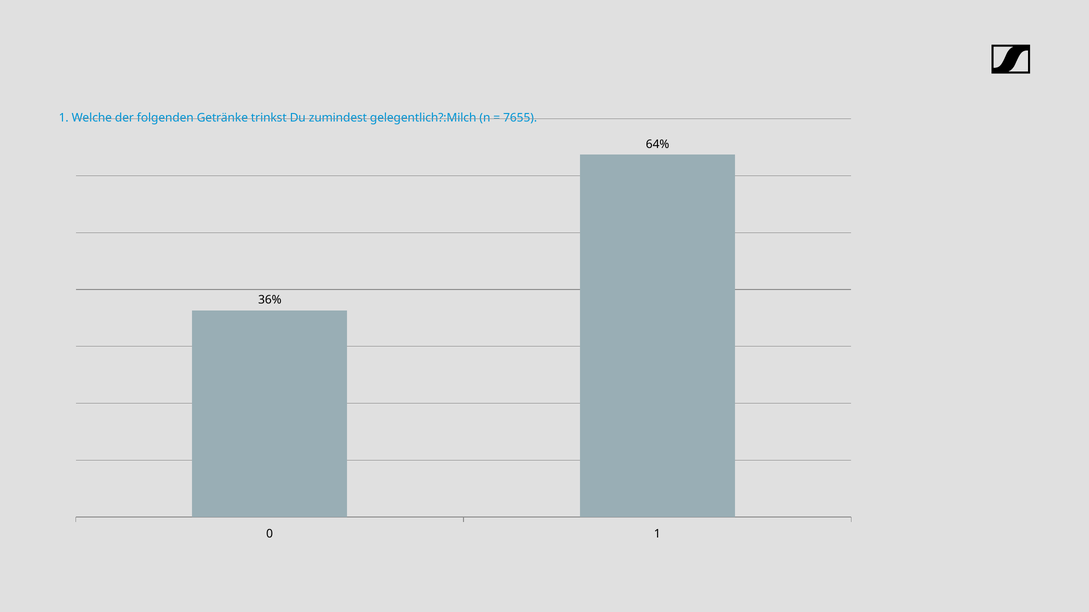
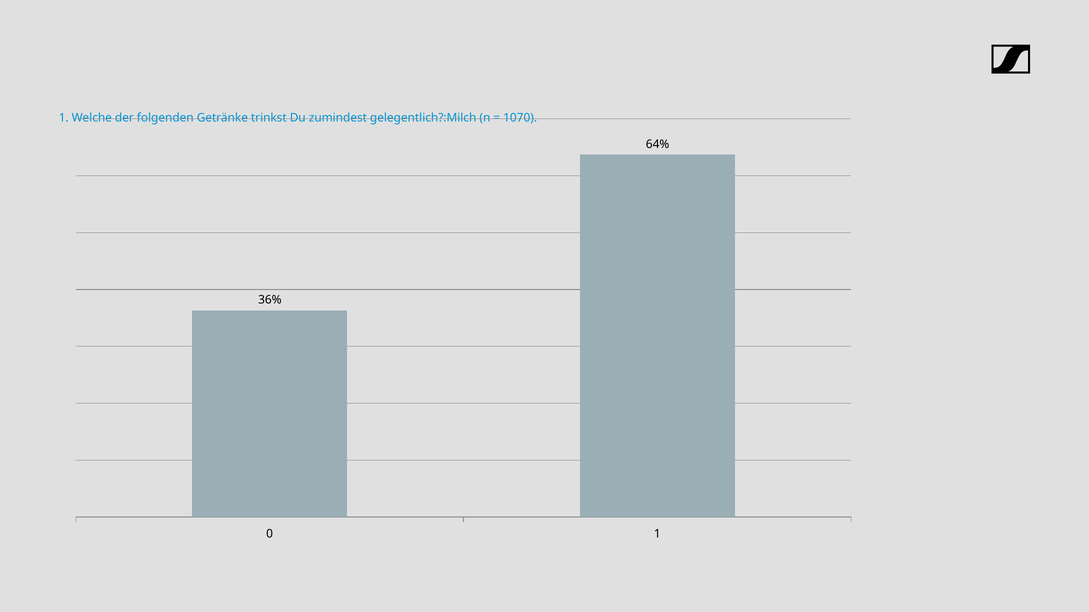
7655: 7655 -> 1070
